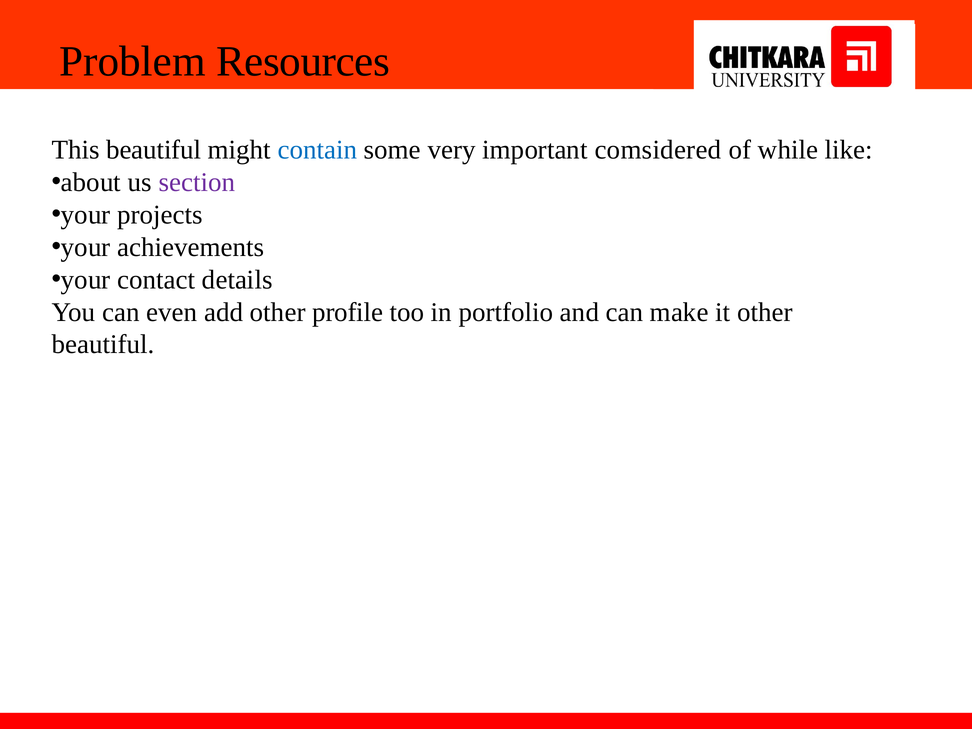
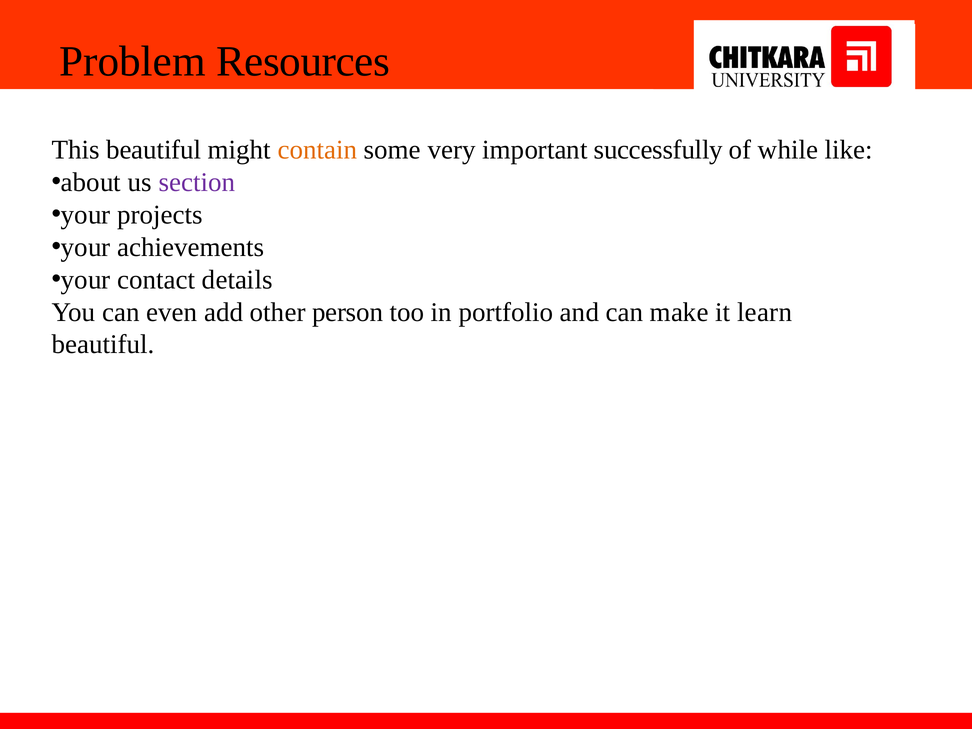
contain colour: blue -> orange
comsidered: comsidered -> successfully
profile: profile -> person
it other: other -> learn
